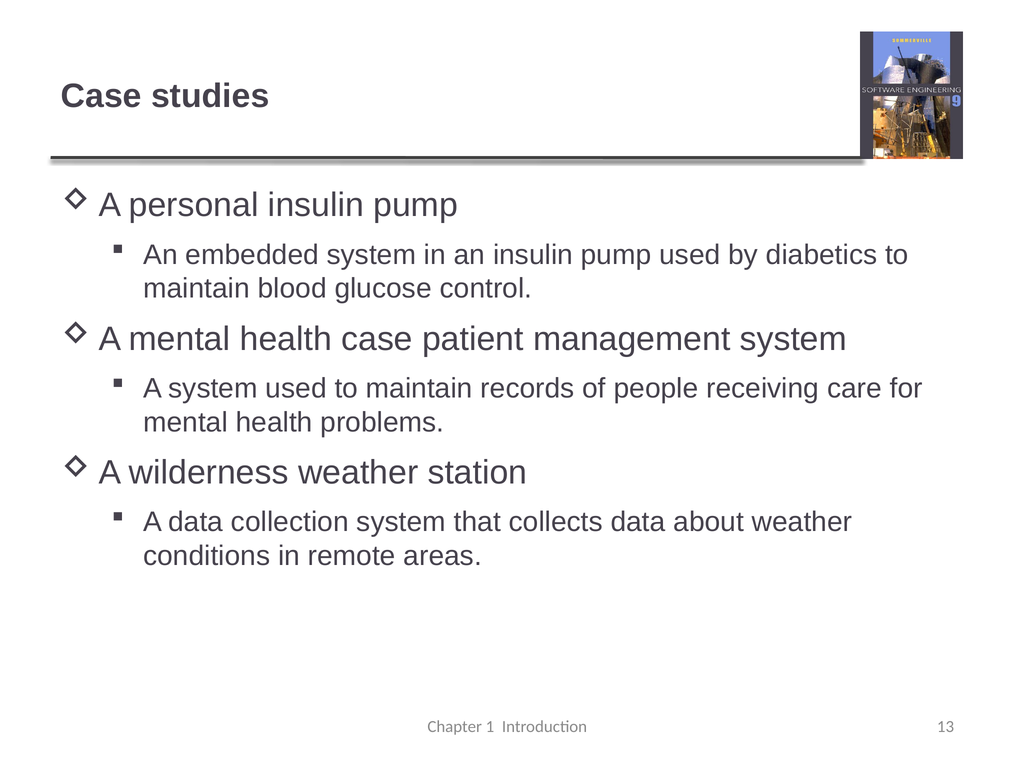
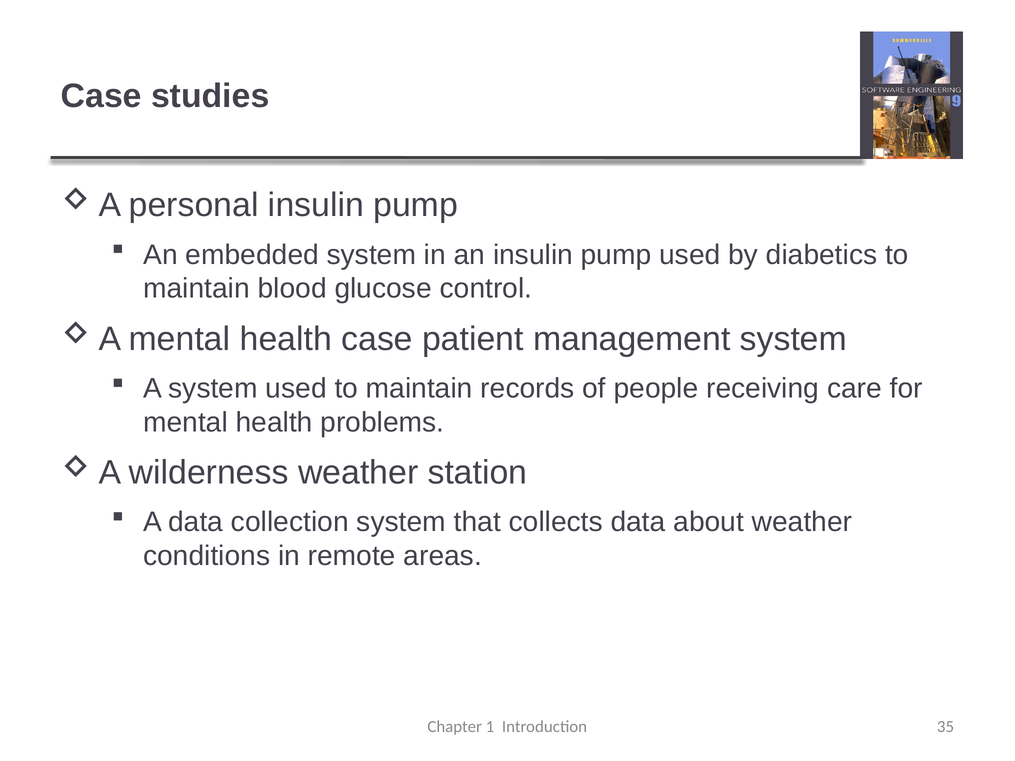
13: 13 -> 35
